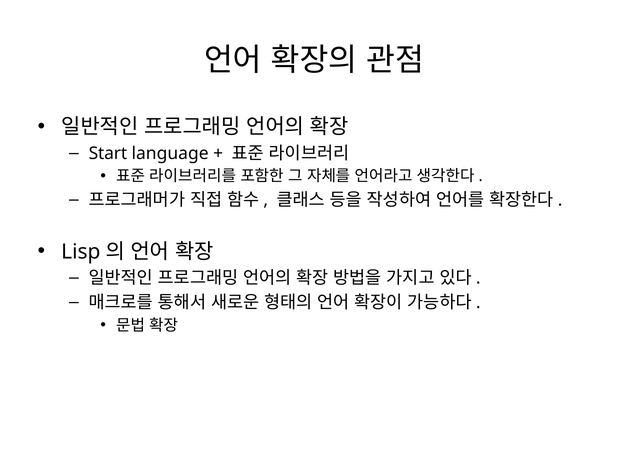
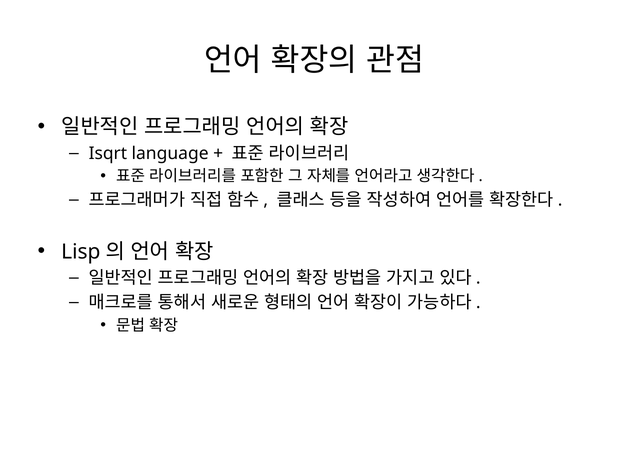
Start: Start -> Isqrt
